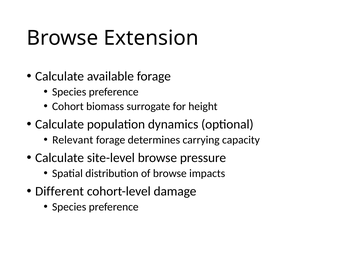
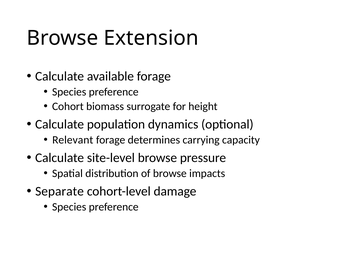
Different: Different -> Separate
